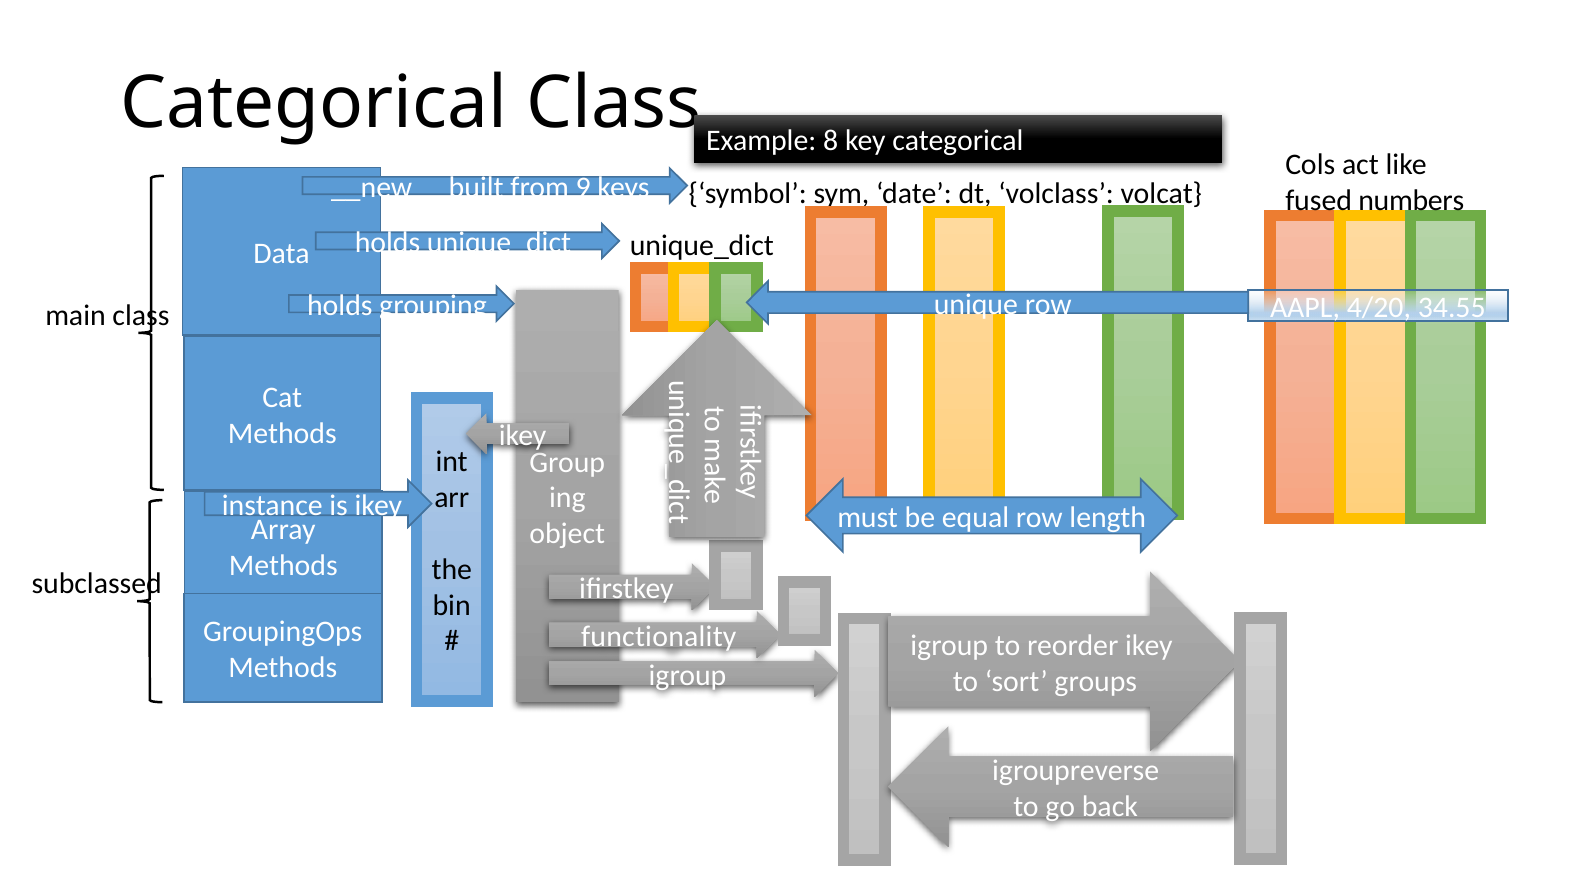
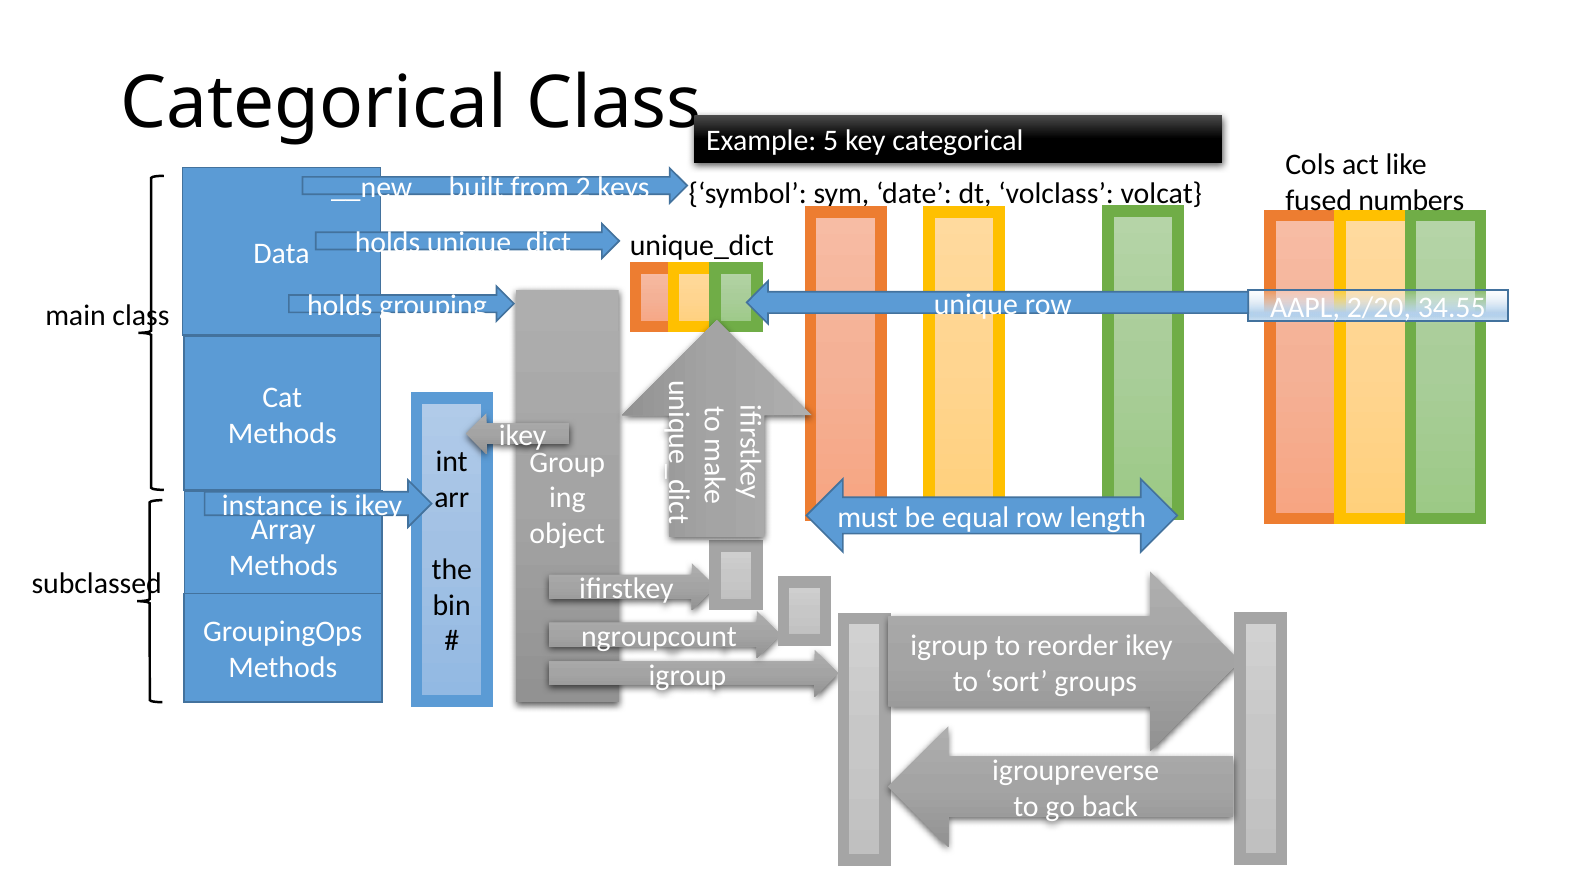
8: 8 -> 5
9: 9 -> 2
4/20: 4/20 -> 2/20
functionality: functionality -> ngroupcount
